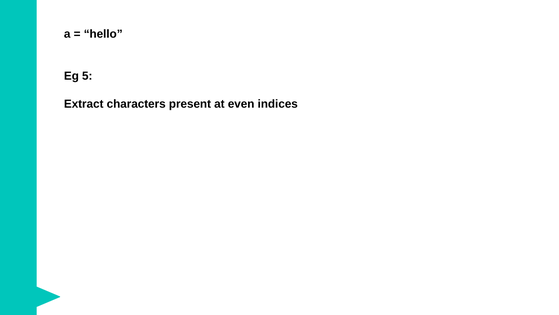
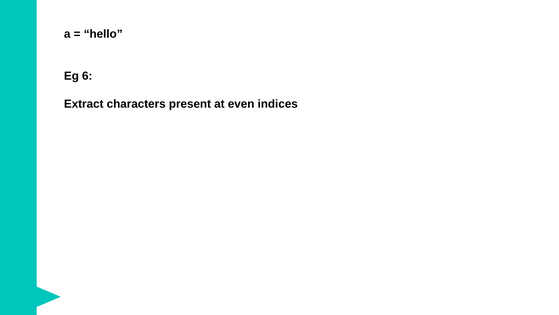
5: 5 -> 6
